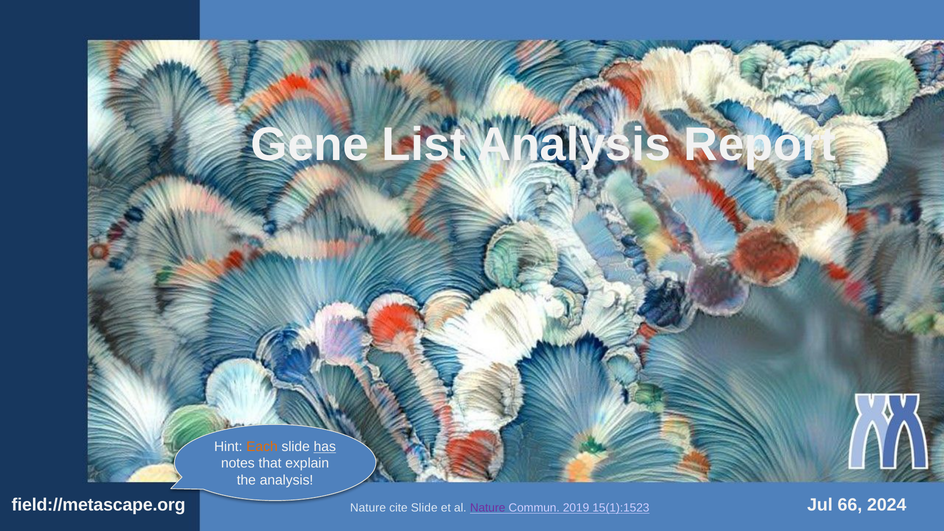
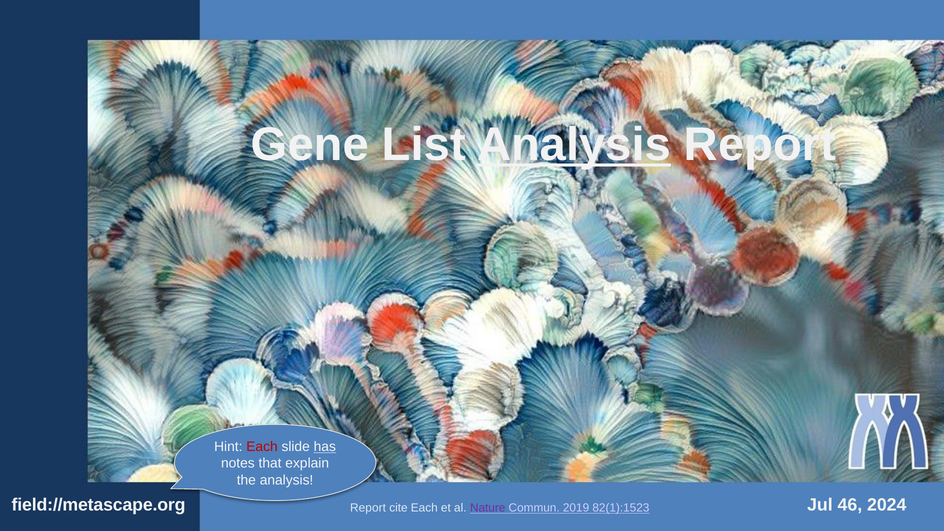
Analysis at (574, 145) underline: none -> present
Each at (262, 447) colour: orange -> red
66: 66 -> 46
Nature at (368, 508): Nature -> Report
cite Slide: Slide -> Each
15(1):1523: 15(1):1523 -> 82(1):1523
